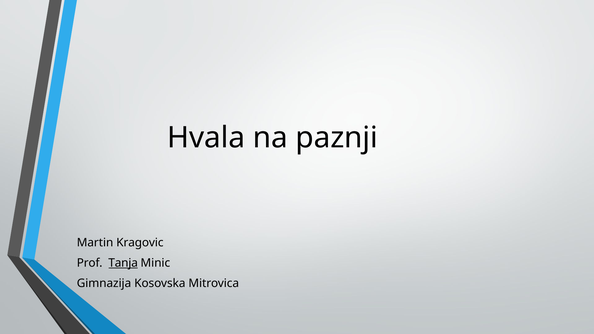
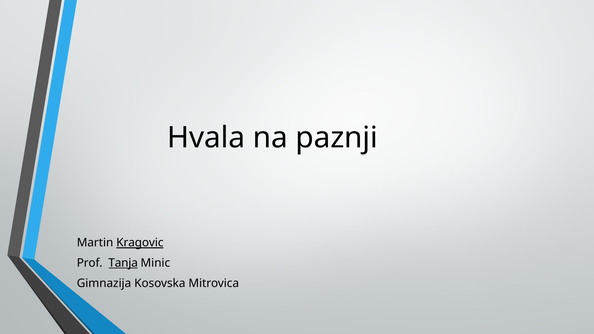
Kragovic underline: none -> present
